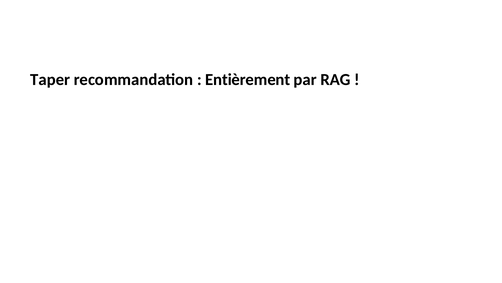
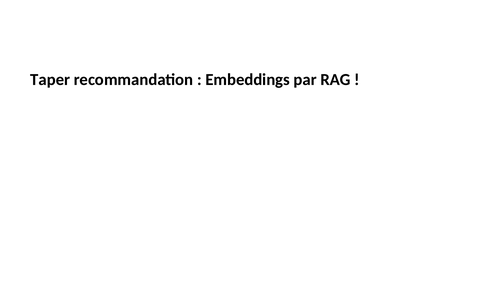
Entièrement: Entièrement -> Embeddings
